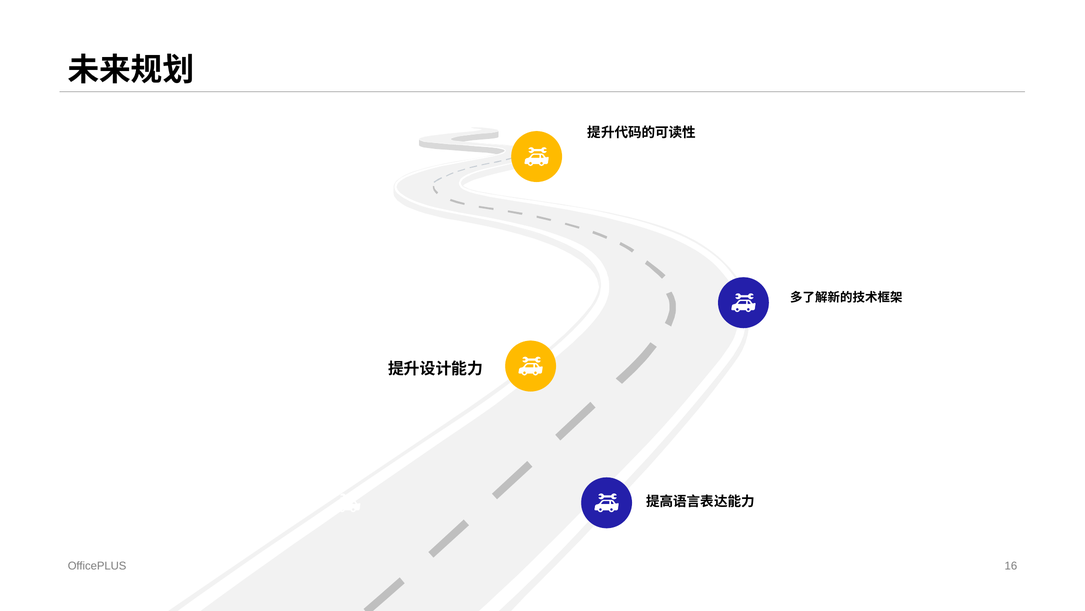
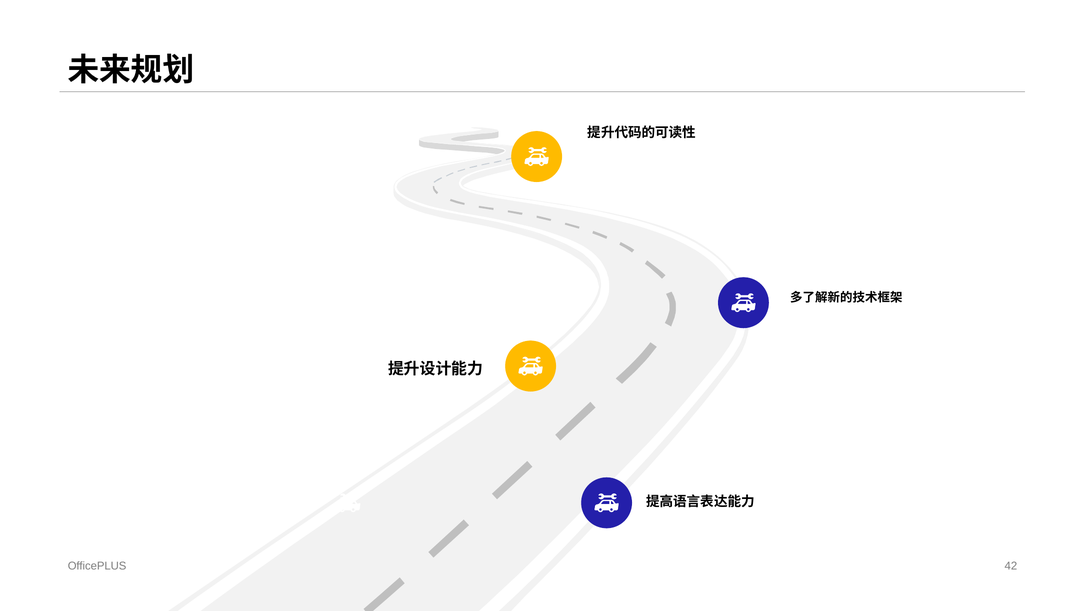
16: 16 -> 42
